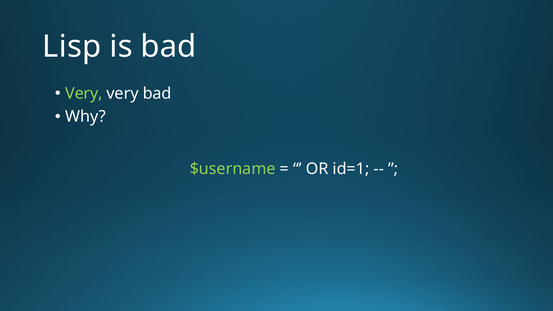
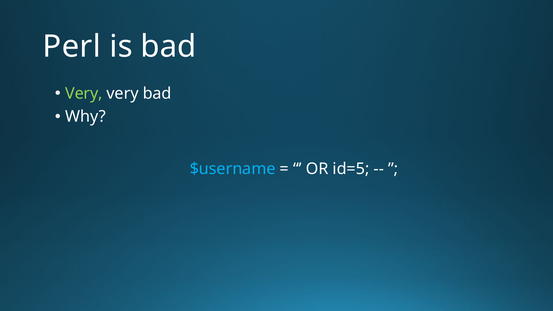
Lisp: Lisp -> Perl
$username colour: light green -> light blue
id=1: id=1 -> id=5
